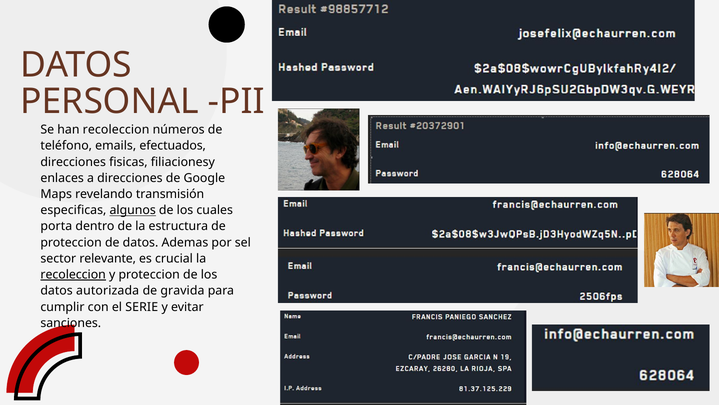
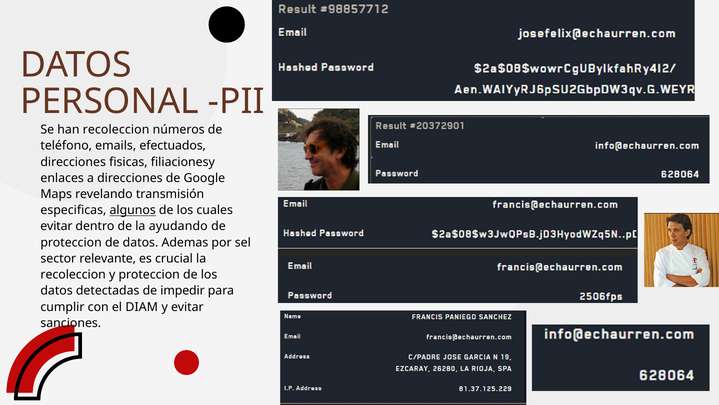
porta at (56, 226): porta -> evitar
estructura: estructura -> ayudando
recoleccion at (73, 274) underline: present -> none
autorizada: autorizada -> detectadas
gravida: gravida -> impedir
SERIE: SERIE -> DIAM
